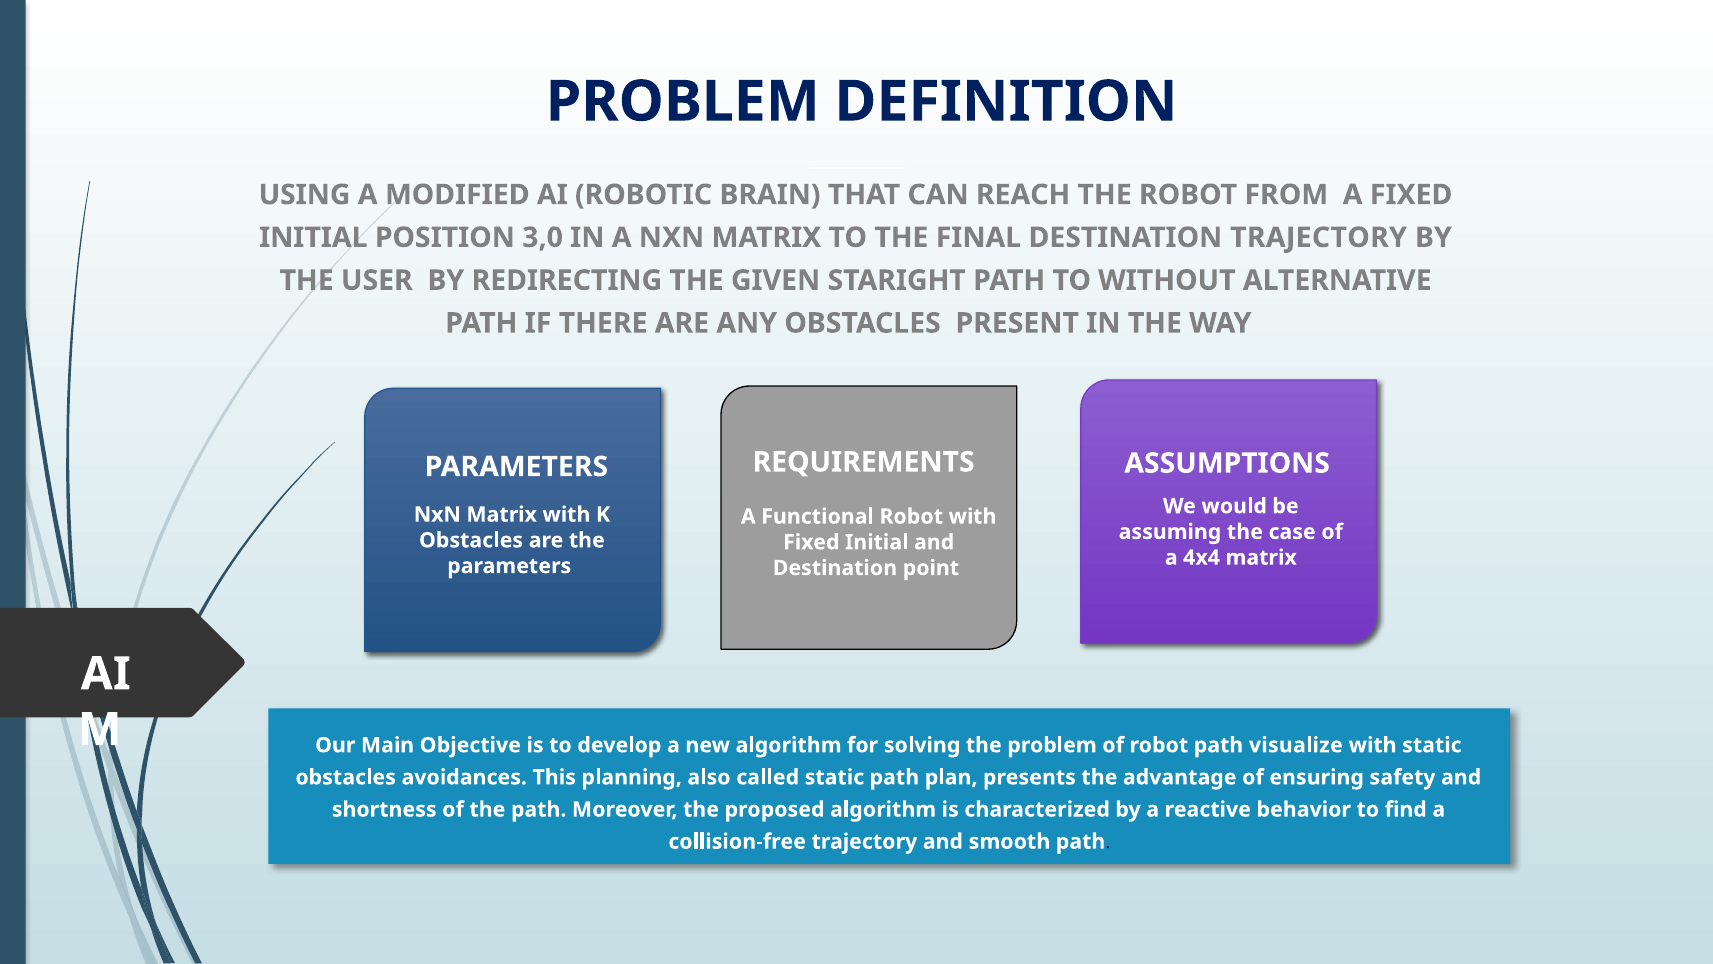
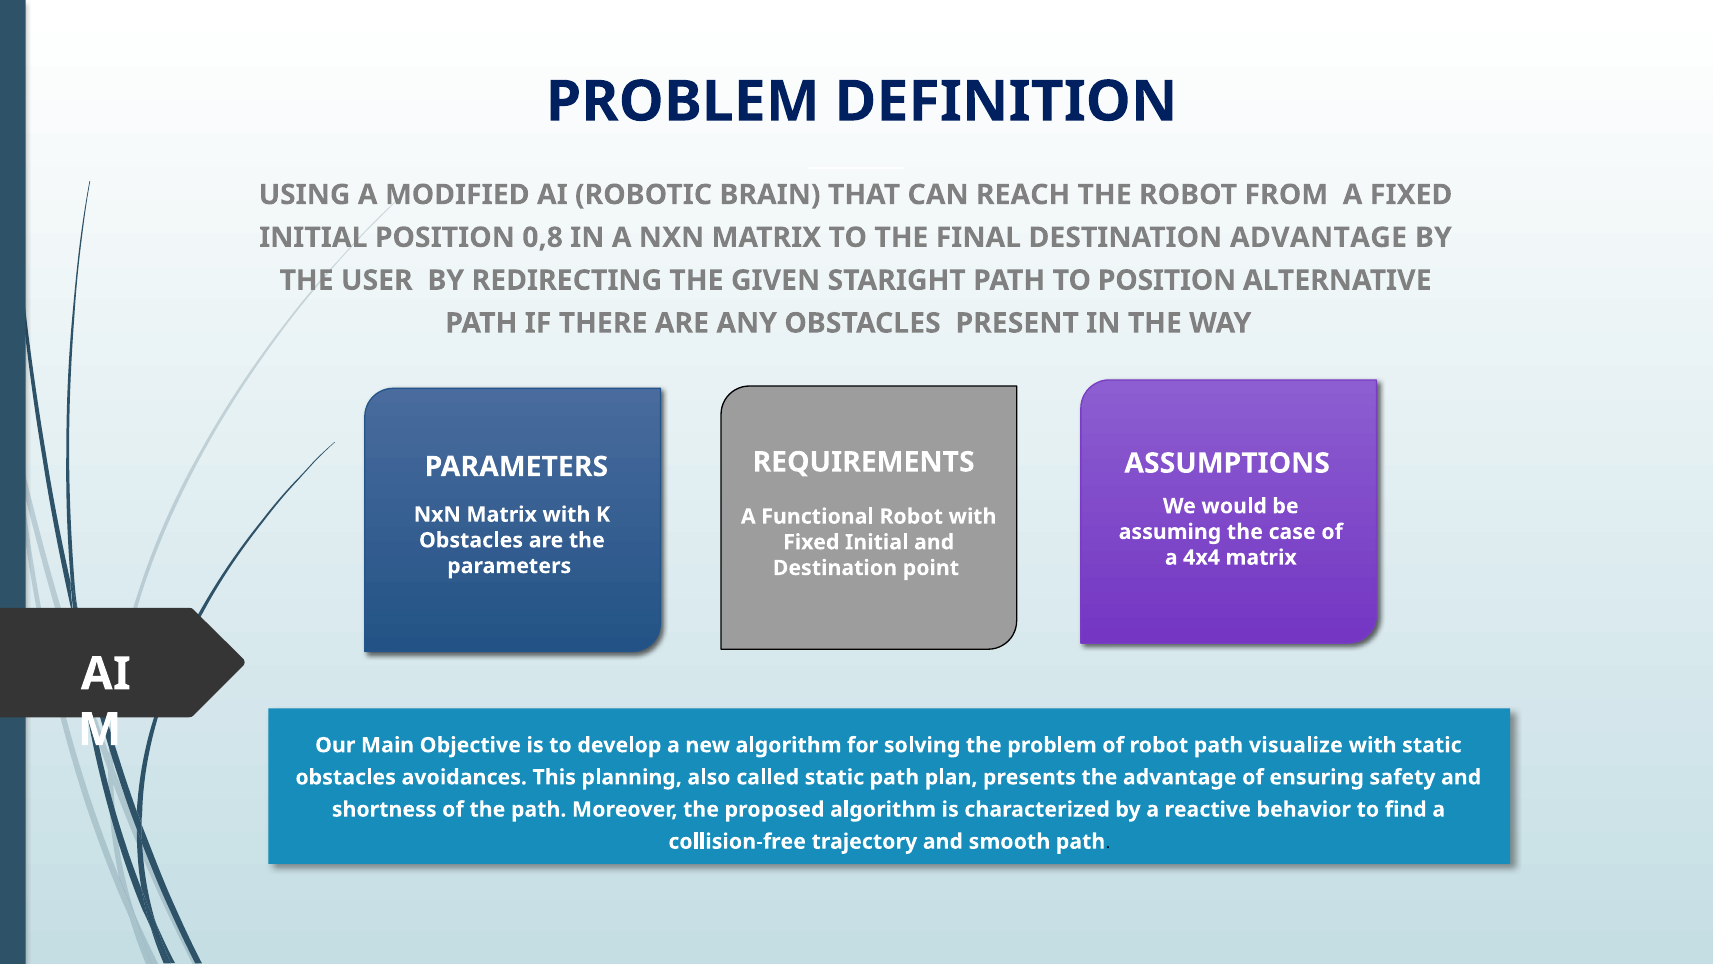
3,0: 3,0 -> 0,8
DESTINATION TRAJECTORY: TRAJECTORY -> ADVANTAGE
TO WITHOUT: WITHOUT -> POSITION
